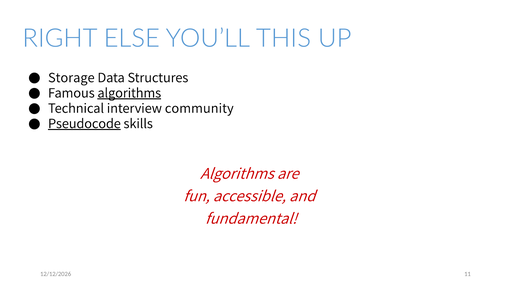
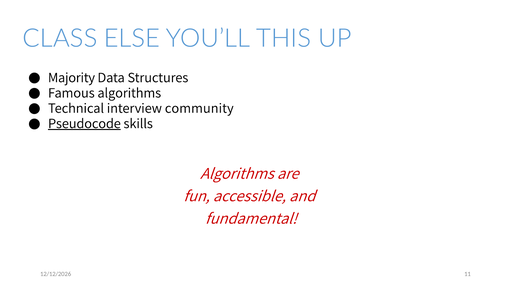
RIGHT: RIGHT -> CLASS
Storage: Storage -> Majority
algorithms at (129, 93) underline: present -> none
